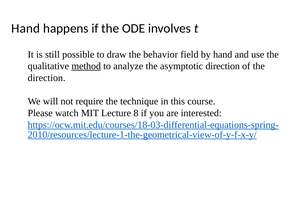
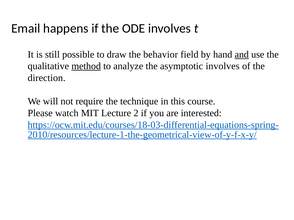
Hand at (26, 28): Hand -> Email
and underline: none -> present
asymptotic direction: direction -> involves
8: 8 -> 2
